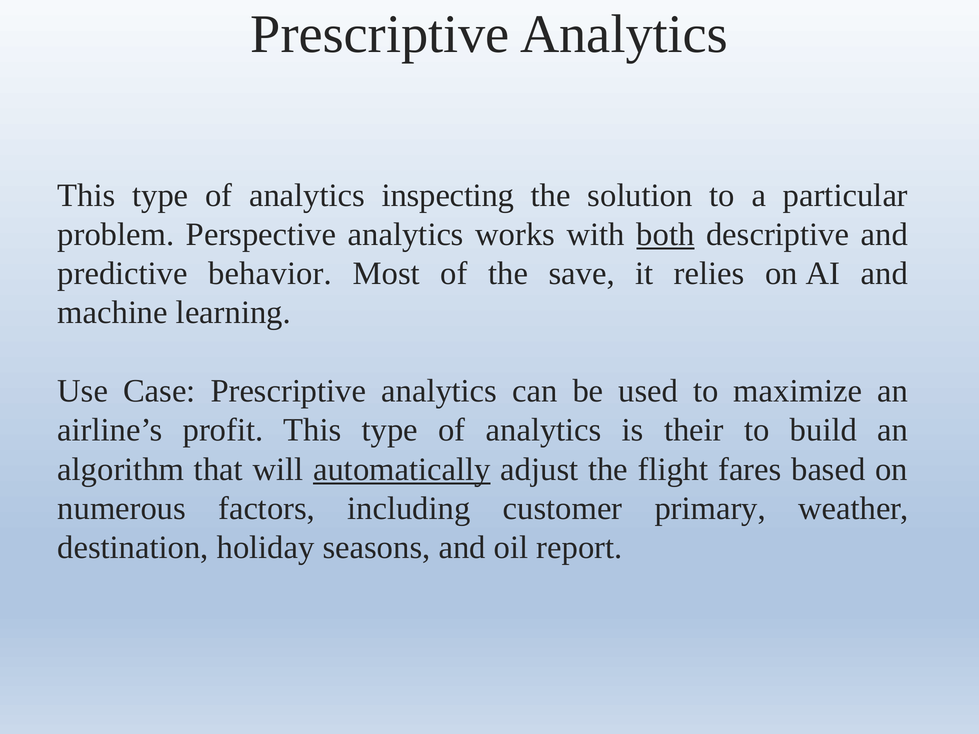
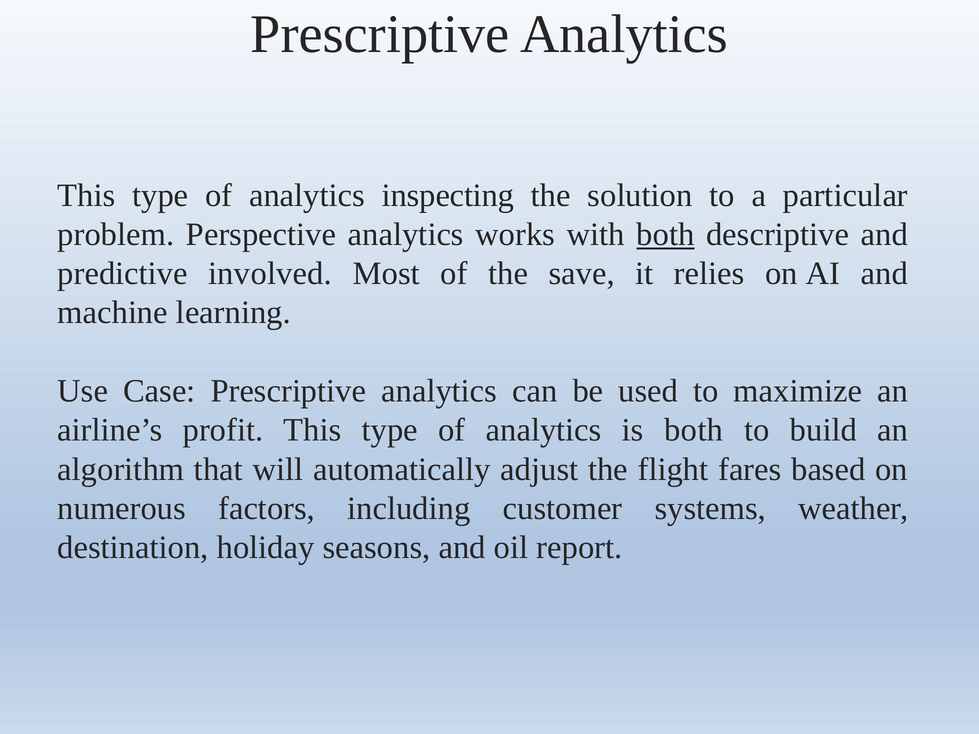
behavior: behavior -> involved
is their: their -> both
automatically underline: present -> none
primary: primary -> systems
